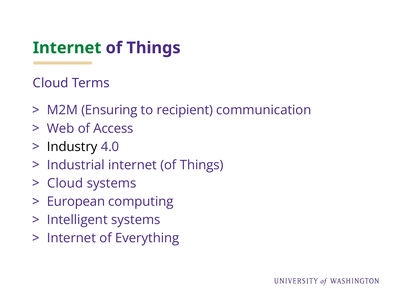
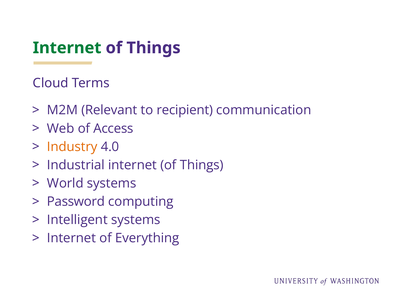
Ensuring: Ensuring -> Relevant
Industry colour: black -> orange
Cloud at (65, 184): Cloud -> World
European: European -> Password
